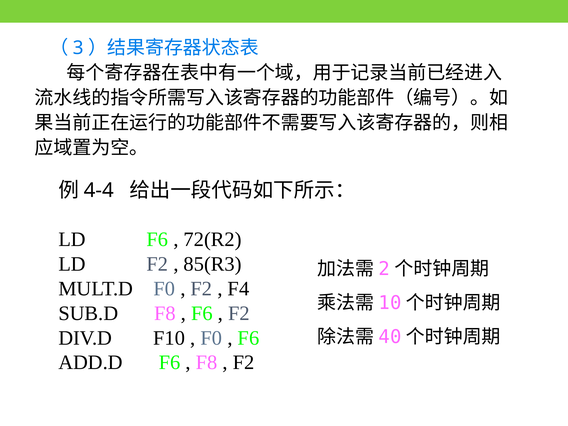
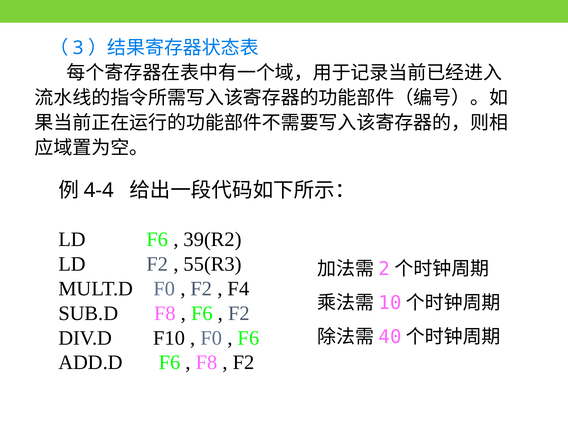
72(R2: 72(R2 -> 39(R2
85(R3: 85(R3 -> 55(R3
